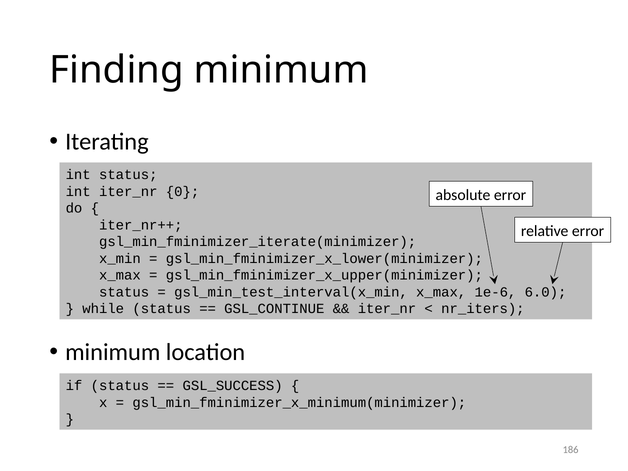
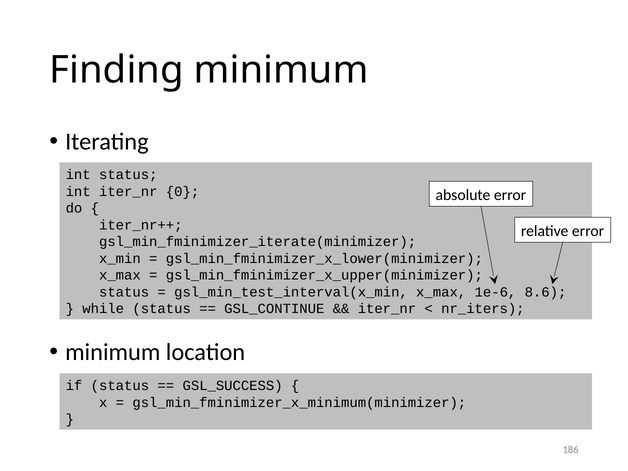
6.0: 6.0 -> 8.6
